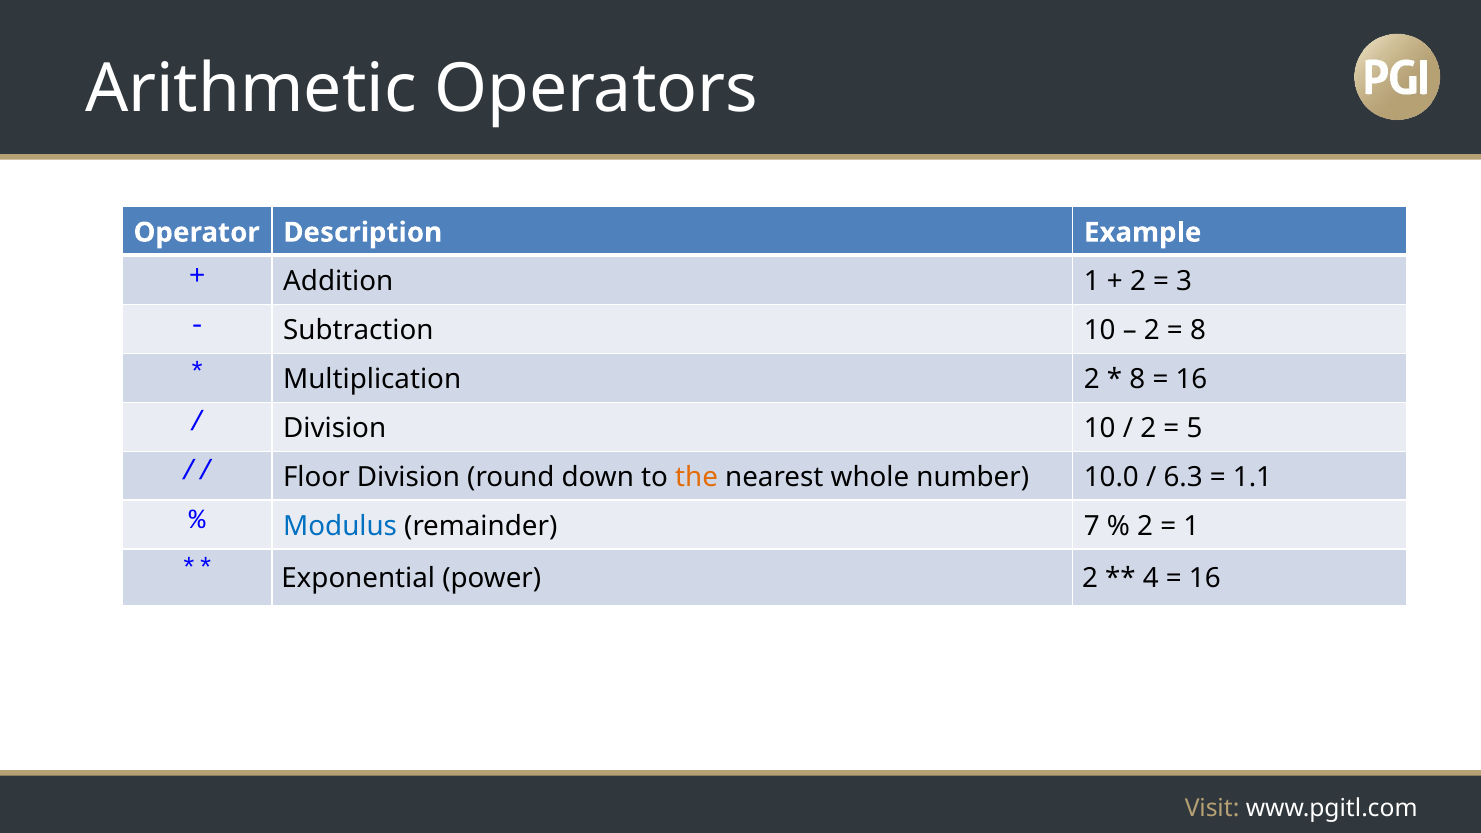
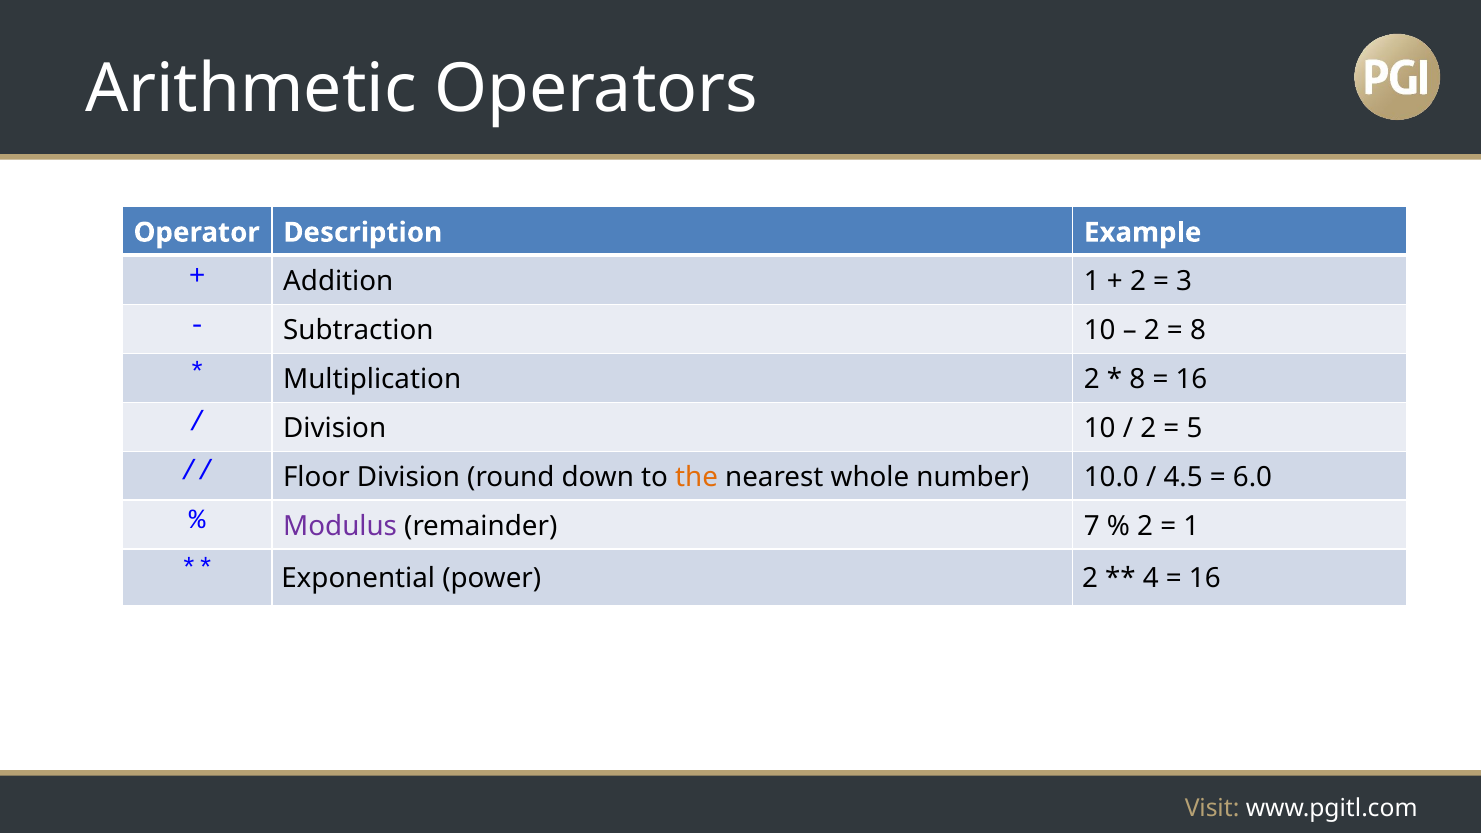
6.3: 6.3 -> 4.5
1.1: 1.1 -> 6.0
Modulus colour: blue -> purple
